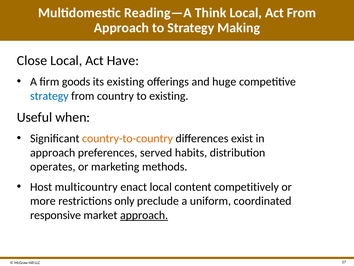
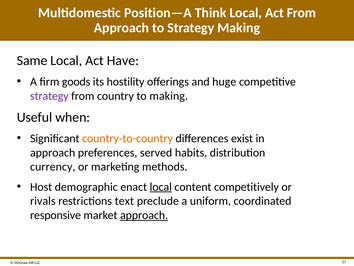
Reading—A: Reading—A -> Position—A
Close: Close -> Same
its existing: existing -> hostility
strategy at (49, 96) colour: blue -> purple
to existing: existing -> making
operates: operates -> currency
multicountry: multicountry -> demographic
local at (161, 187) underline: none -> present
more: more -> rivals
only: only -> text
